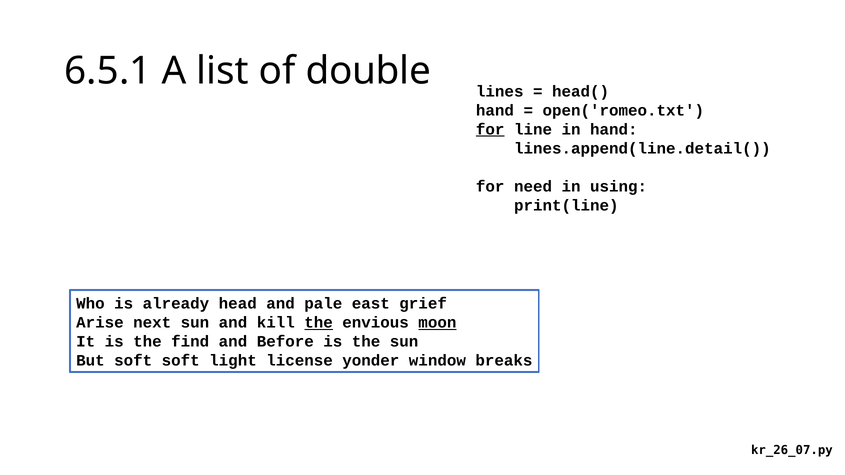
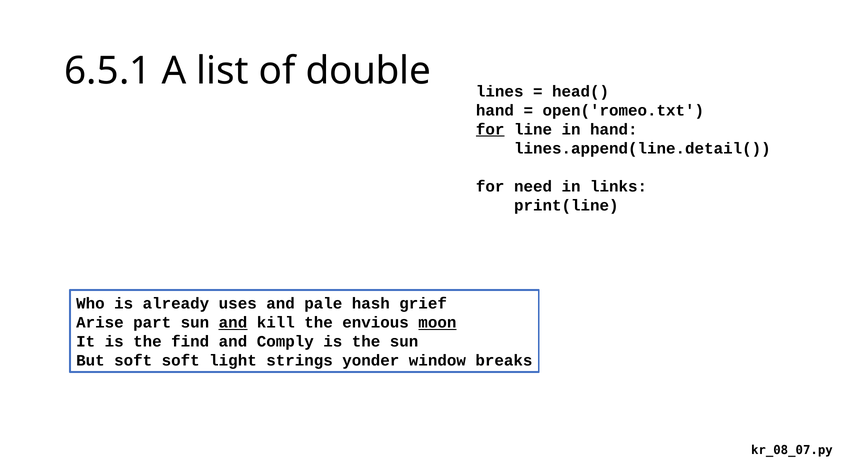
using: using -> links
head: head -> uses
east: east -> hash
next: next -> part
and at (233, 323) underline: none -> present
the at (319, 323) underline: present -> none
Before: Before -> Comply
license: license -> strings
kr_26_07.py: kr_26_07.py -> kr_08_07.py
